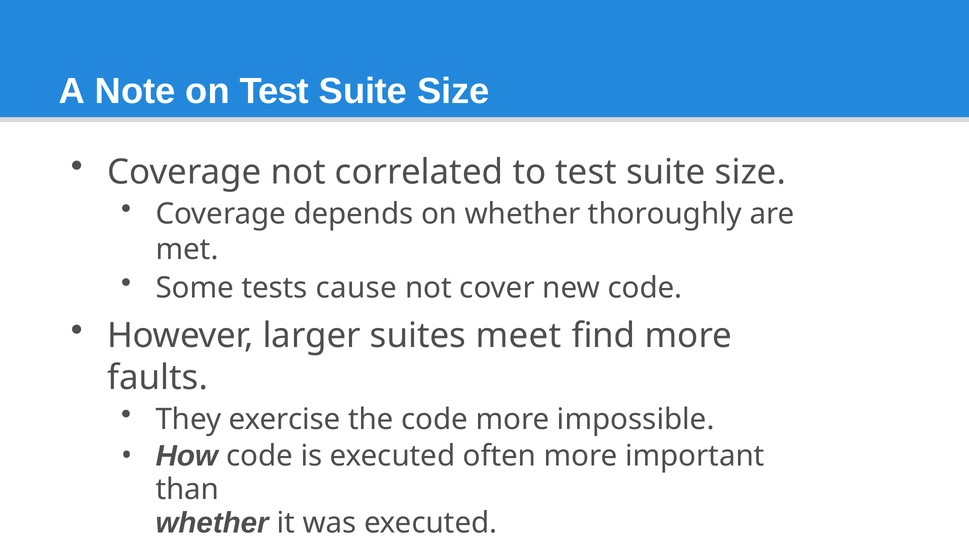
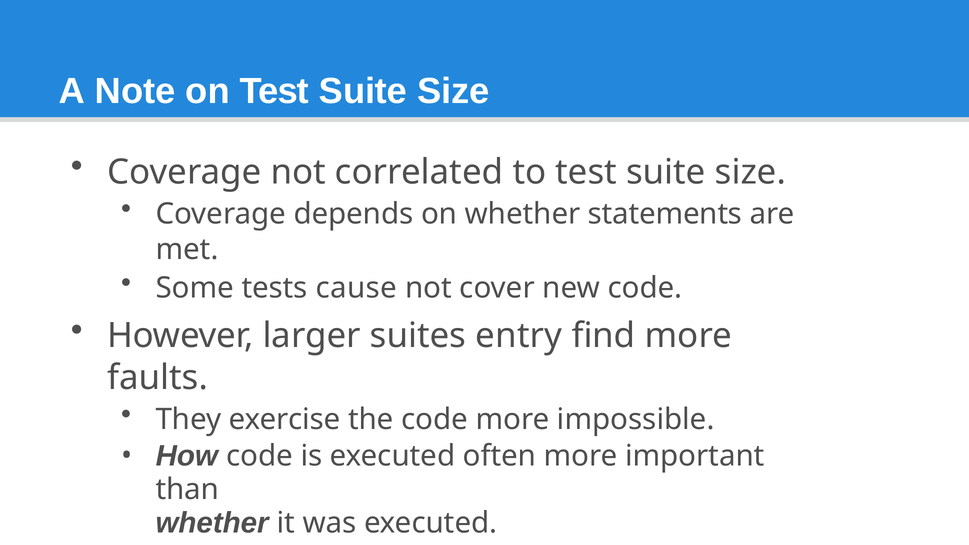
thoroughly: thoroughly -> statements
meet: meet -> entry
